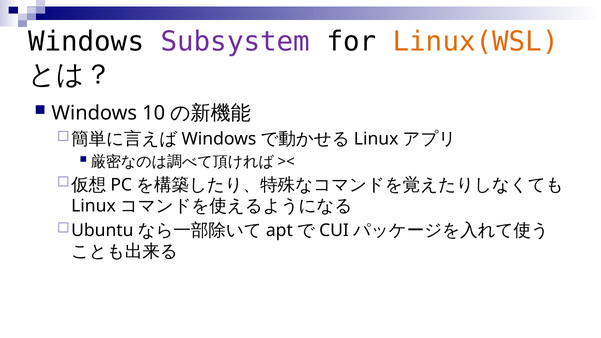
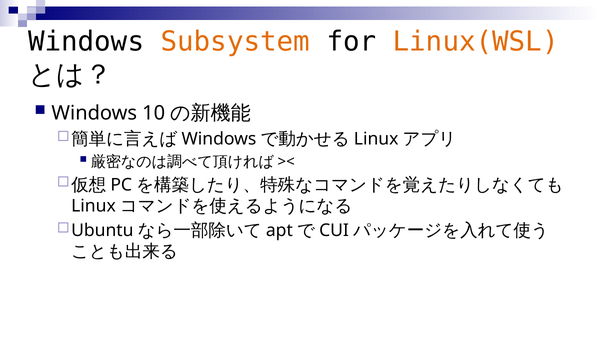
Subsystem colour: purple -> orange
